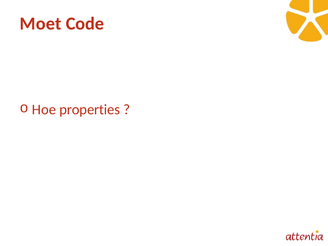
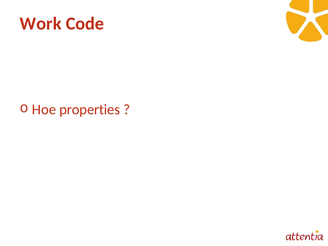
Moet: Moet -> Work
